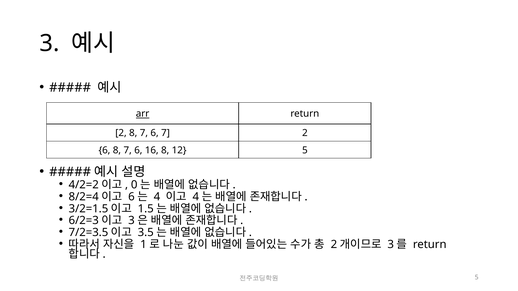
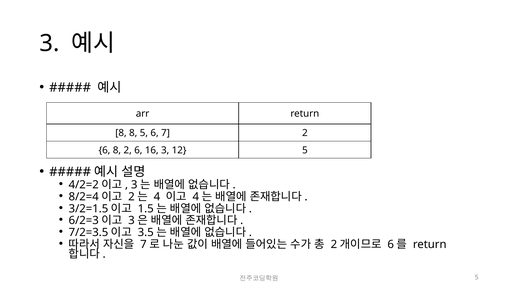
arr underline: present -> none
2 at (121, 133): 2 -> 8
7 at (144, 133): 7 -> 5
6 8 7: 7 -> 2
16 8: 8 -> 3
0 at (134, 185): 0 -> 3
6 at (131, 197): 6 -> 2
1 at (143, 245): 1 -> 7
3 at (391, 245): 3 -> 6
